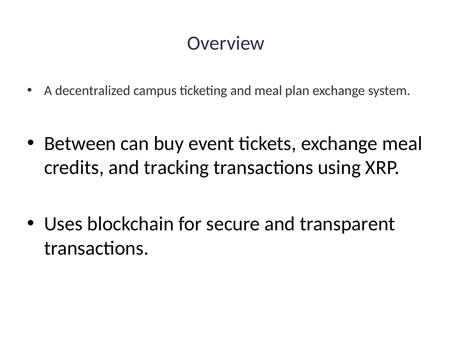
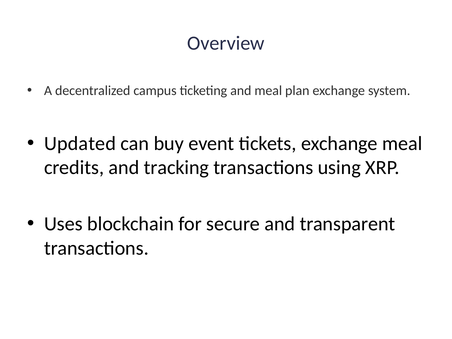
Between: Between -> Updated
